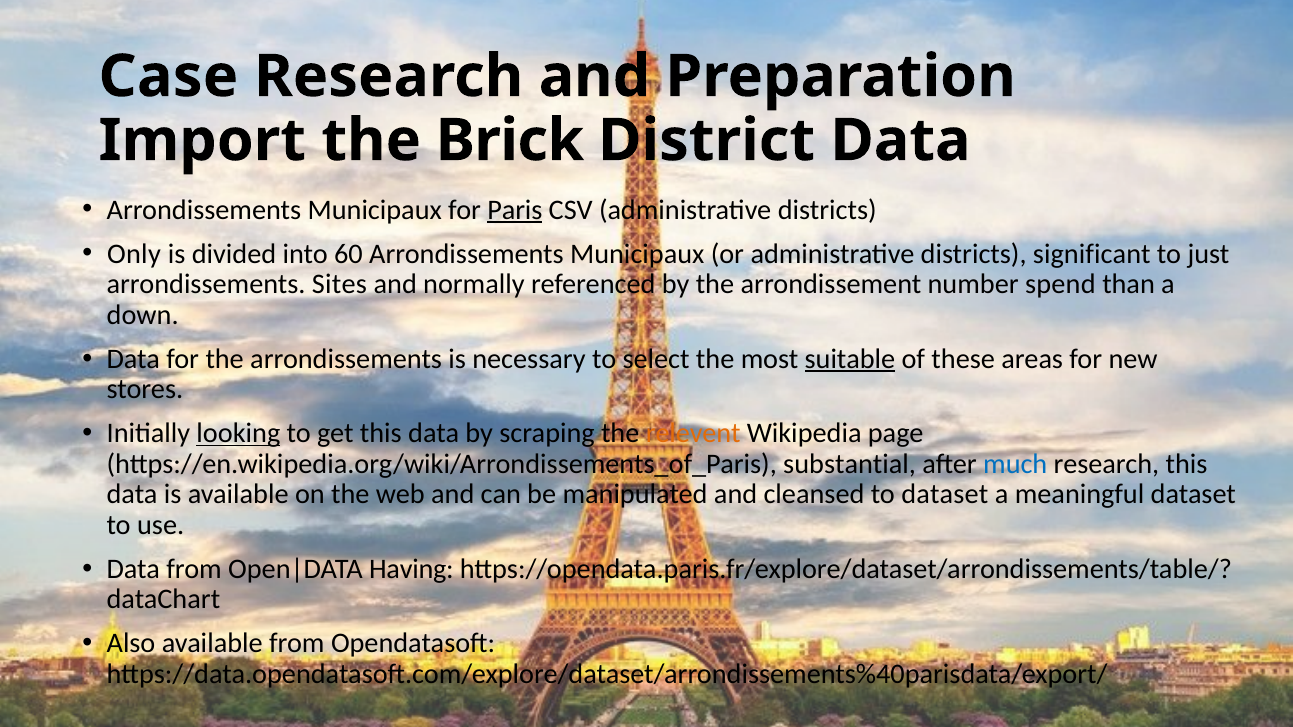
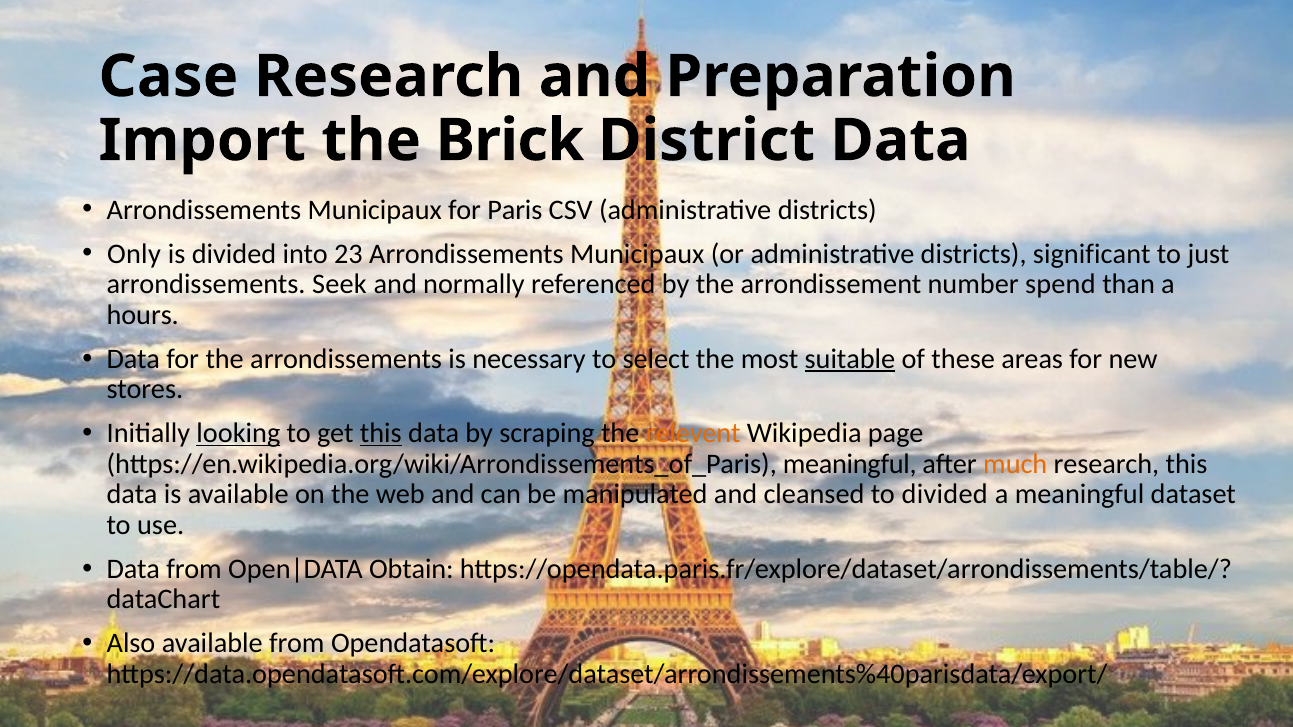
Paris underline: present -> none
60: 60 -> 23
Sites: Sites -> Seek
down: down -> hours
this at (381, 434) underline: none -> present
https://en.wikipedia.org/wiki/Arrondissements_of_Paris substantial: substantial -> meaningful
much colour: blue -> orange
to dataset: dataset -> divided
Having: Having -> Obtain
